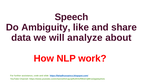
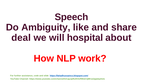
data: data -> deal
analyze: analyze -> hospital
